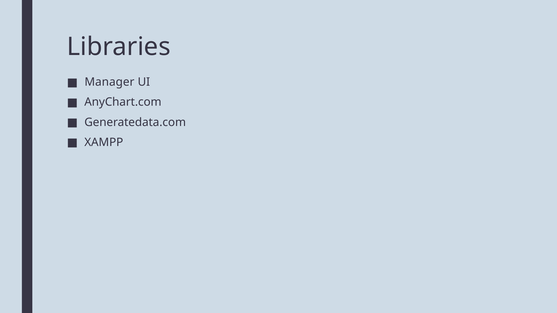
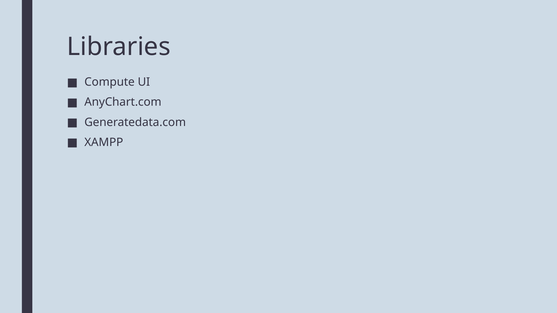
Manager: Manager -> Compute
